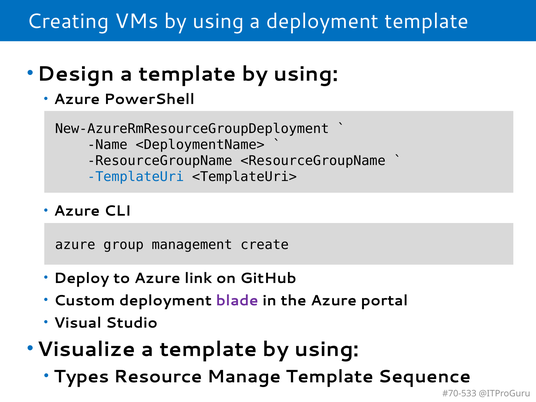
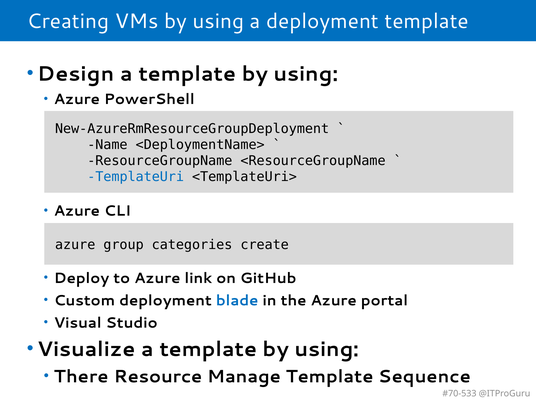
management: management -> categories
blade colour: purple -> blue
Types: Types -> There
